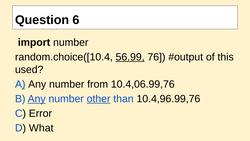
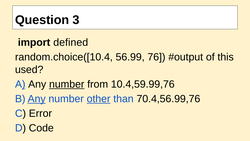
6: 6 -> 3
import number: number -> defined
56.99 underline: present -> none
number at (67, 84) underline: none -> present
10.4,06.99,76: 10.4,06.99,76 -> 10.4,59.99,76
10.4,96.99,76: 10.4,96.99,76 -> 70.4,56.99,76
What: What -> Code
